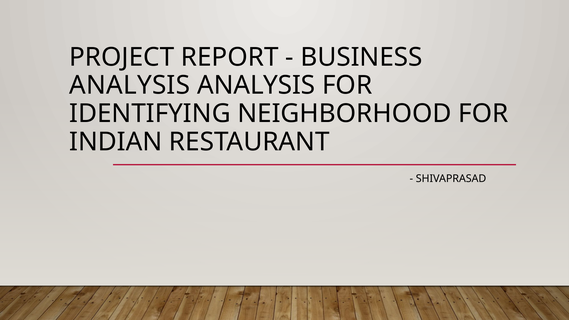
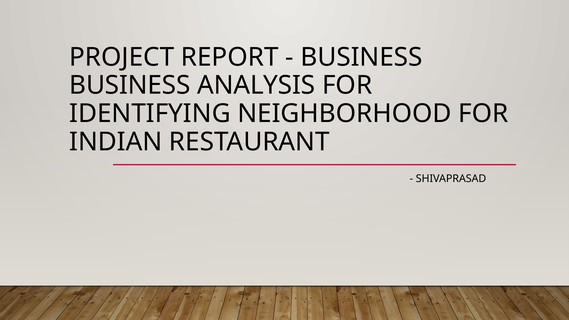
ANALYSIS at (130, 85): ANALYSIS -> BUSINESS
